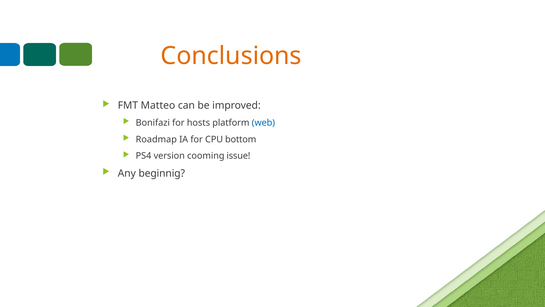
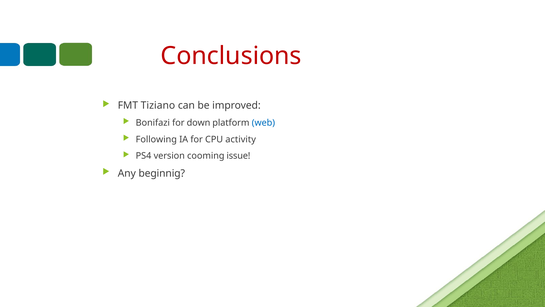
Conclusions colour: orange -> red
Matteo: Matteo -> Tiziano
hosts: hosts -> down
Roadmap: Roadmap -> Following
bottom: bottom -> activity
